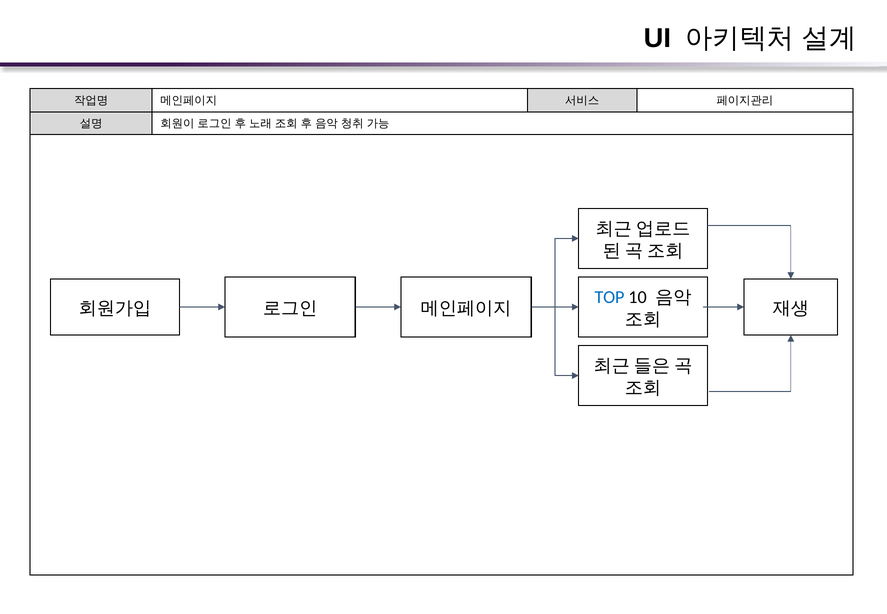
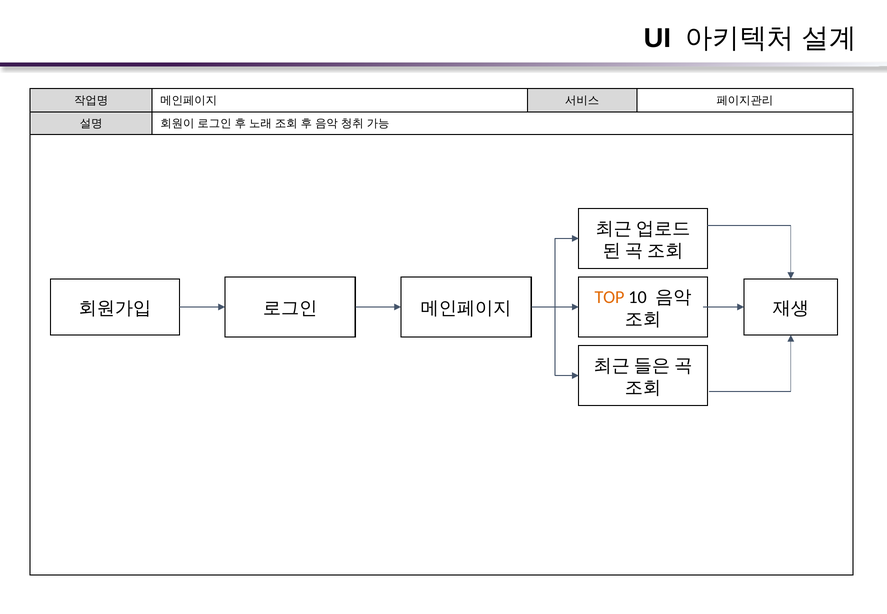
TOP colour: blue -> orange
